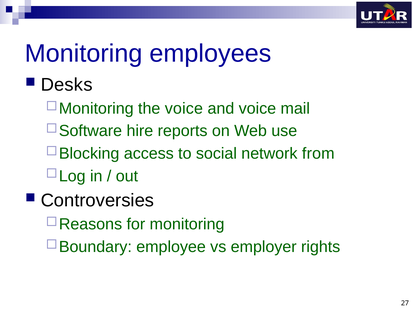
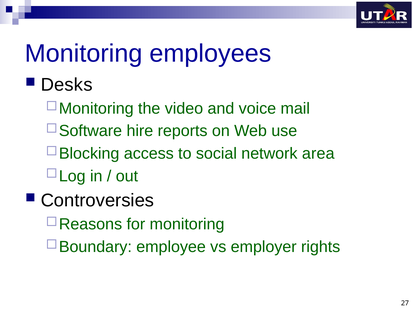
the voice: voice -> video
from: from -> area
